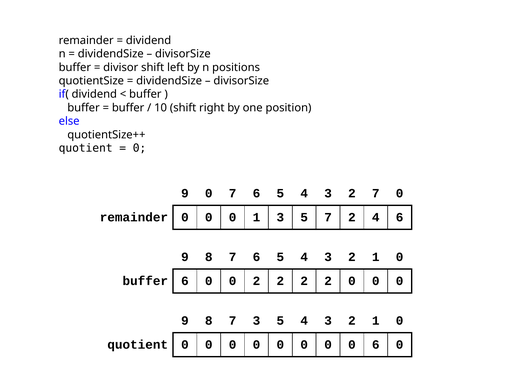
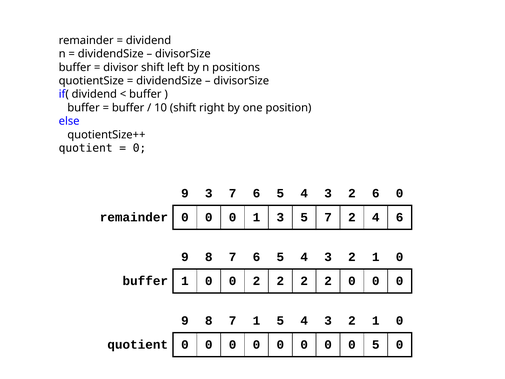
9 0: 0 -> 3
2 7: 7 -> 6
buffer 6: 6 -> 1
7 3: 3 -> 1
0 6: 6 -> 5
